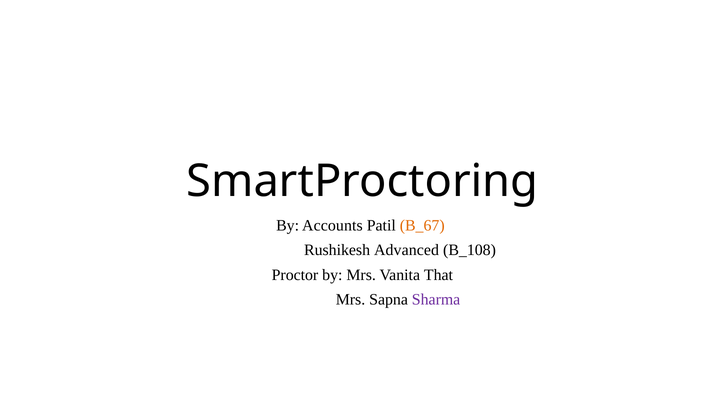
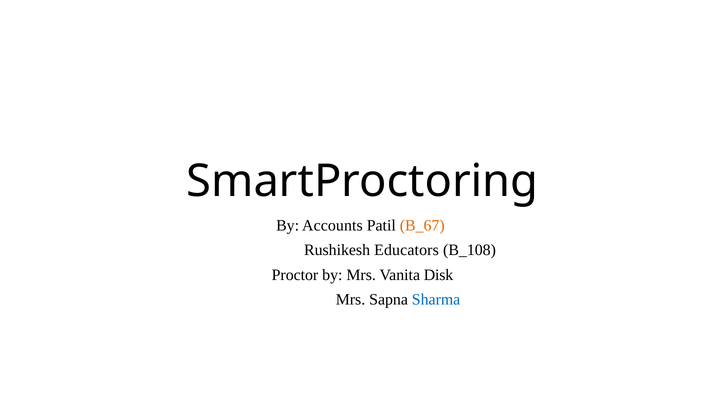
Advanced: Advanced -> Educators
That: That -> Disk
Sharma colour: purple -> blue
